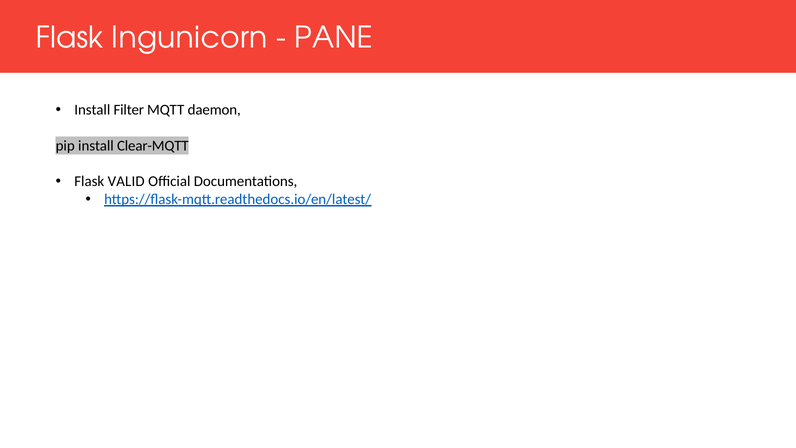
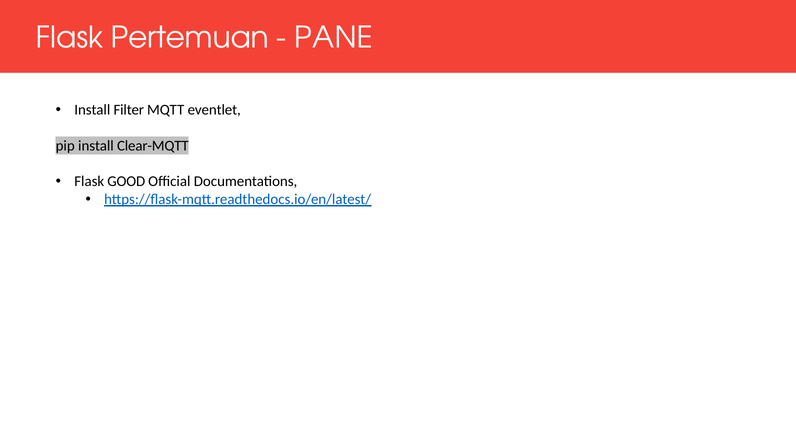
Ingunicorn: Ingunicorn -> Pertemuan
daemon: daemon -> eventlet
VALID: VALID -> GOOD
